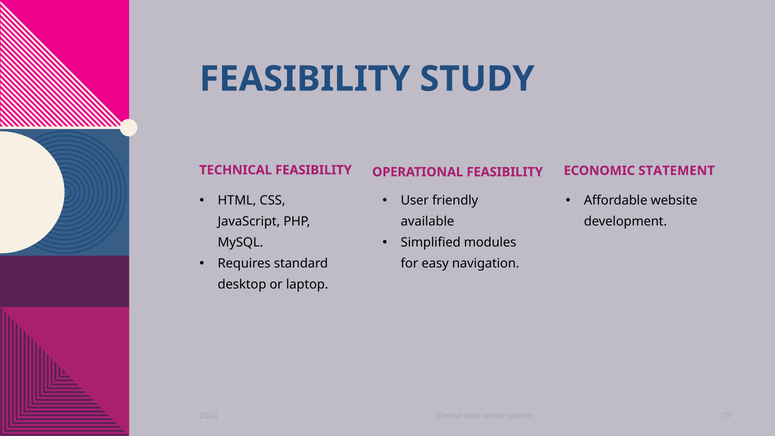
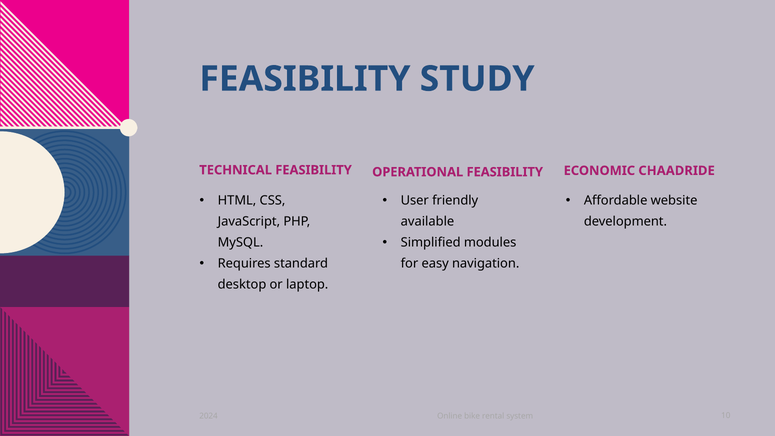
STATEMENT: STATEMENT -> CHAADRIDE
